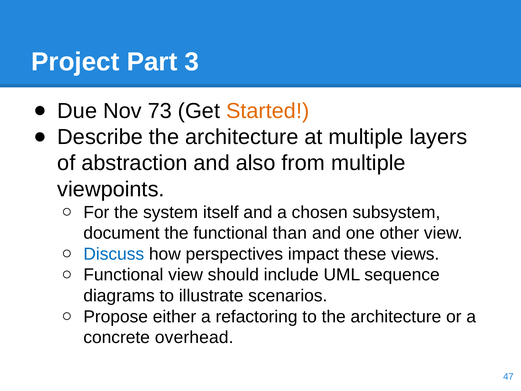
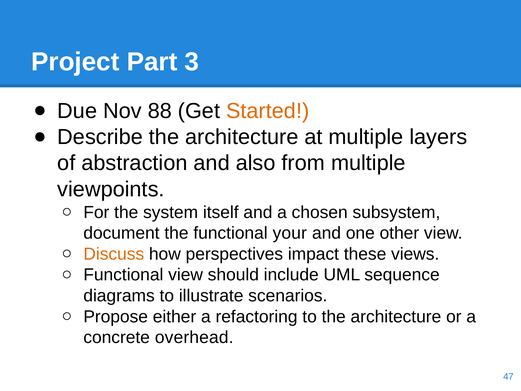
73: 73 -> 88
than: than -> your
Discuss colour: blue -> orange
